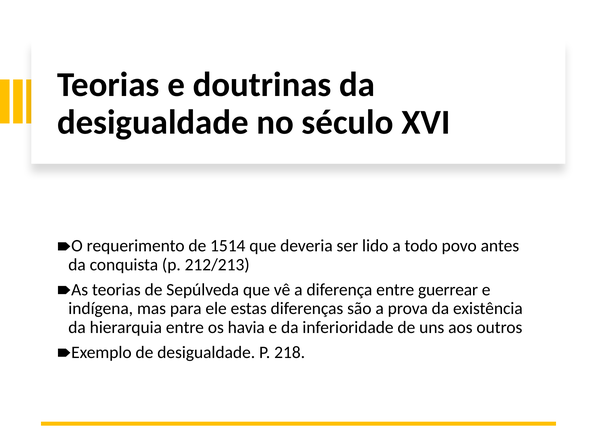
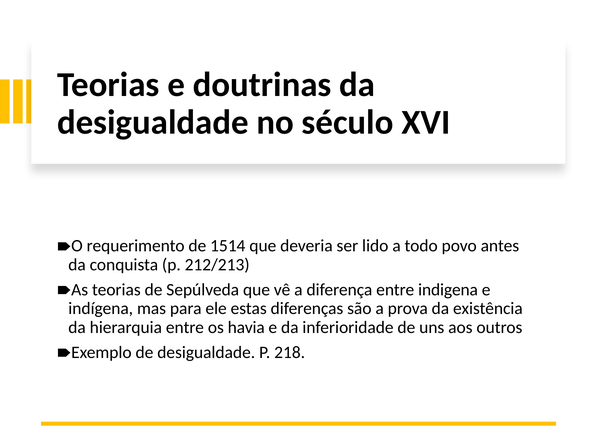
guerrear: guerrear -> indigena
